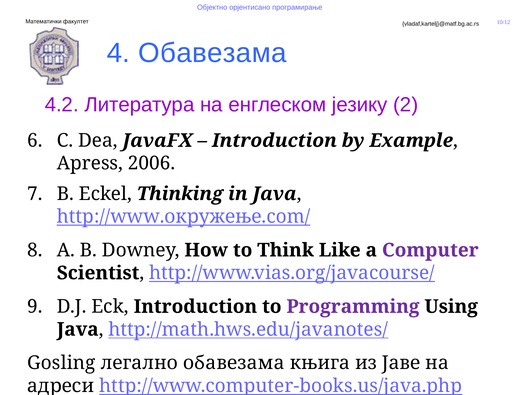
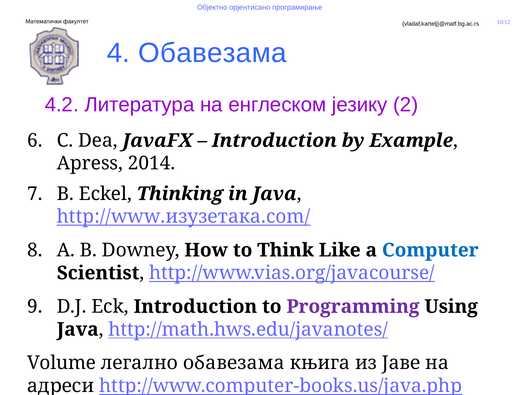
2006: 2006 -> 2014
http://www.окружење.com/: http://www.окружење.com/ -> http://www.изузетака.com/
Computer colour: purple -> blue
Gosling: Gosling -> Volume
